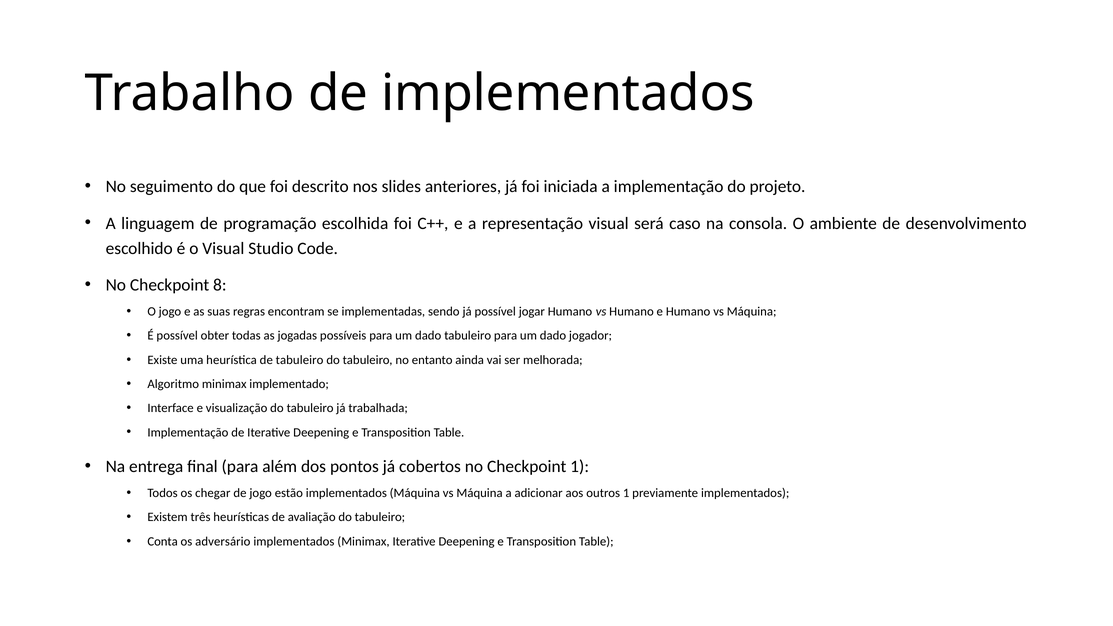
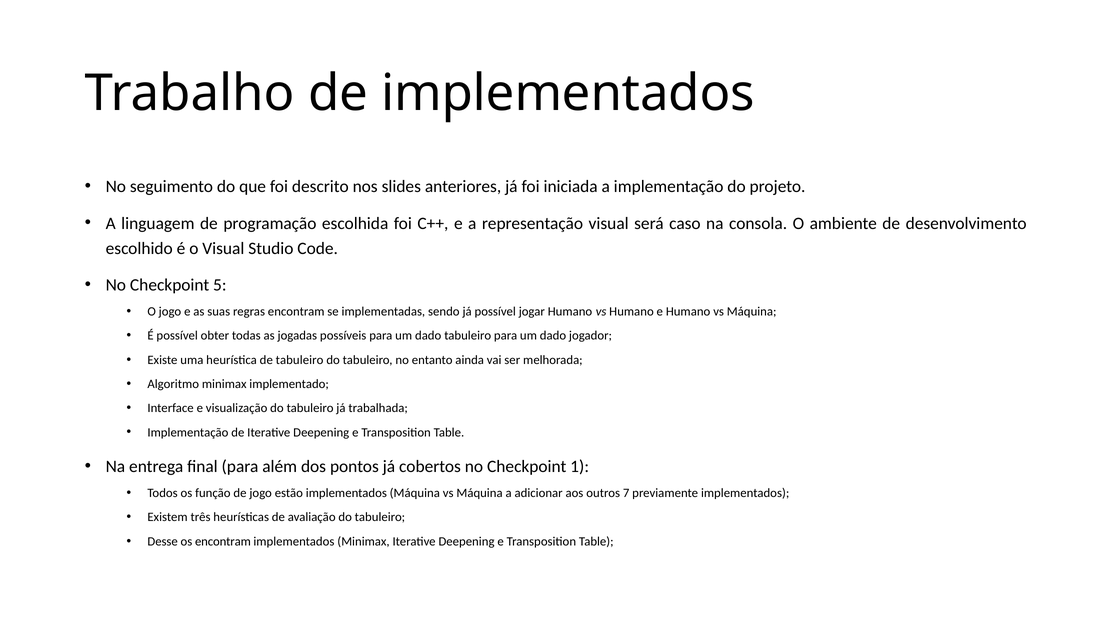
8: 8 -> 5
chegar: chegar -> função
outros 1: 1 -> 7
Conta: Conta -> Desse
os adversário: adversário -> encontram
